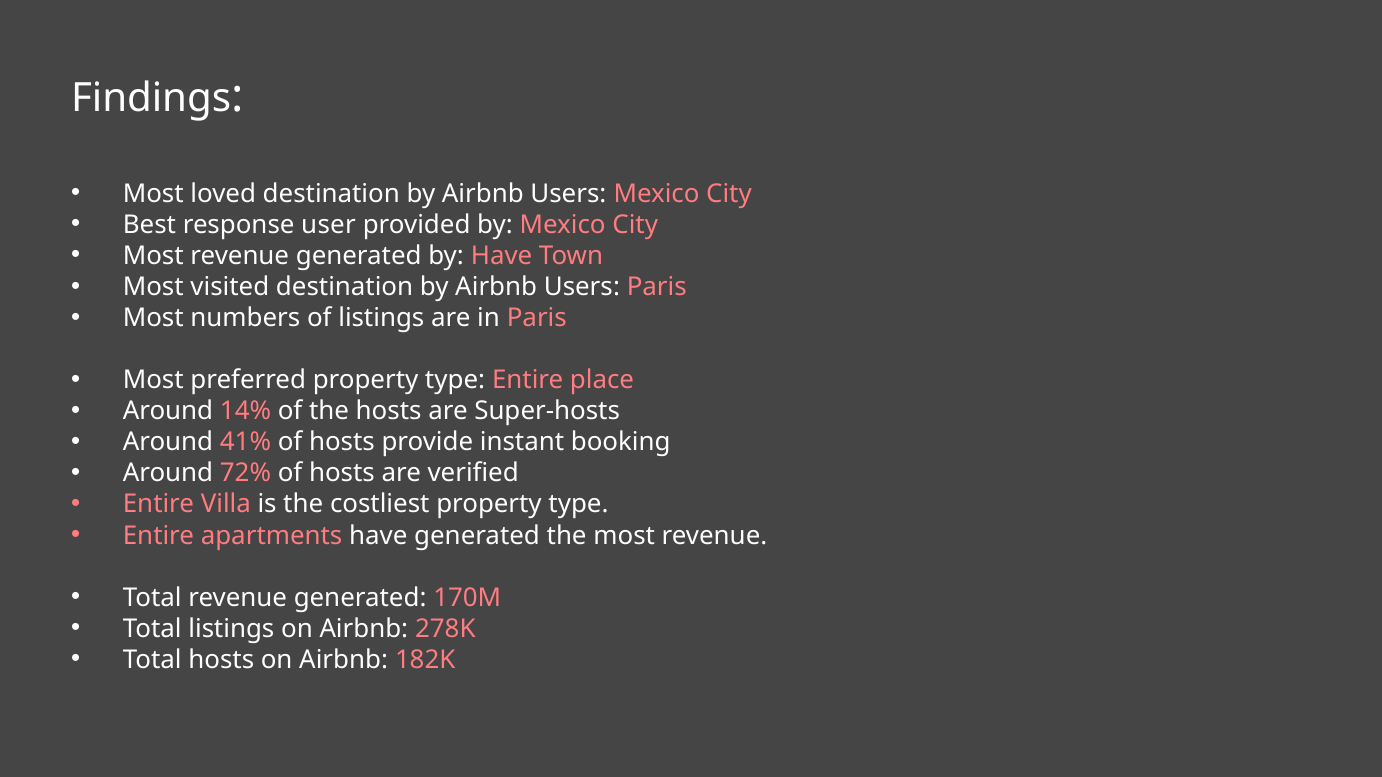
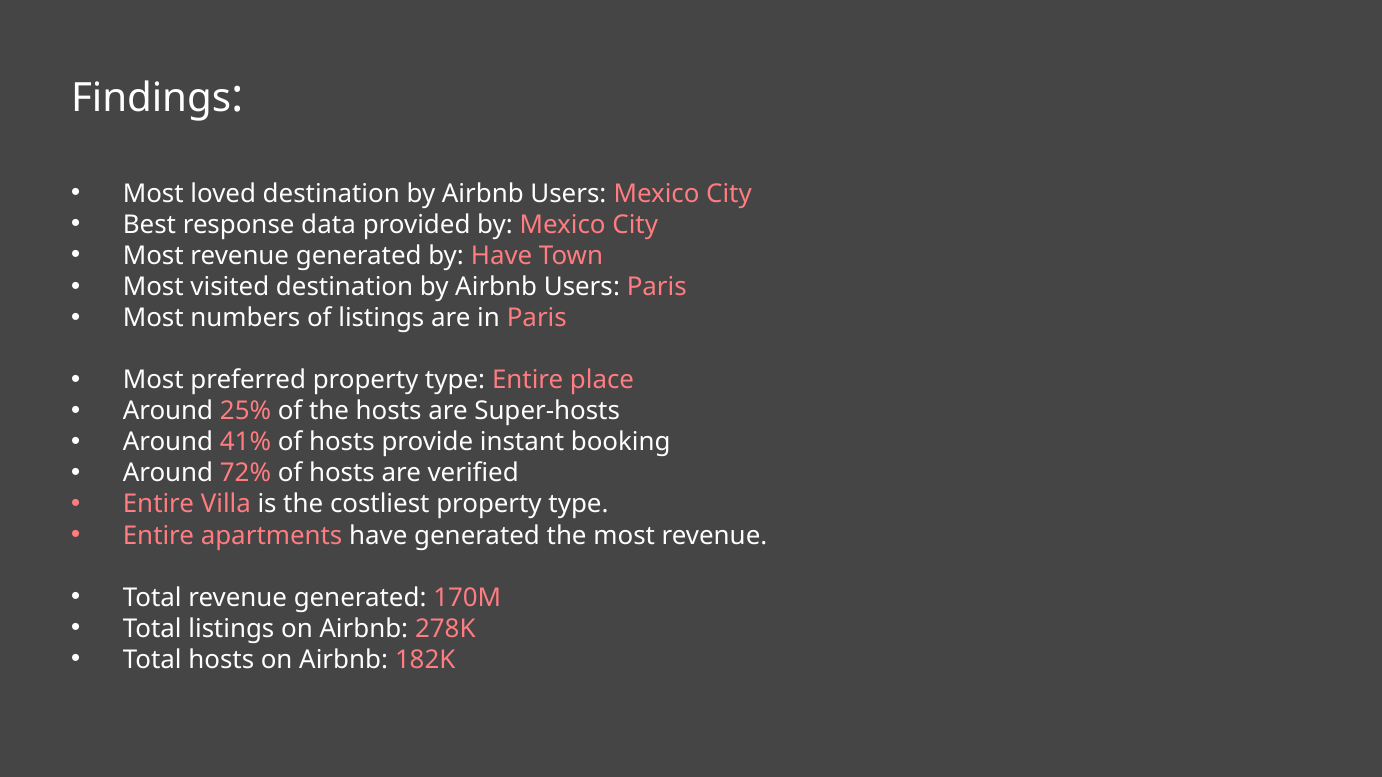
user: user -> data
14%: 14% -> 25%
